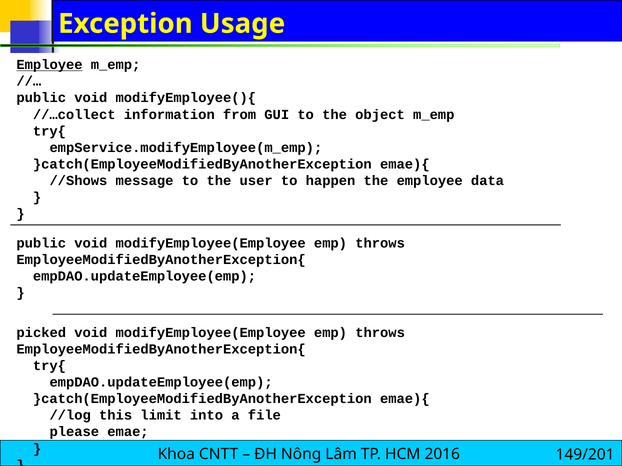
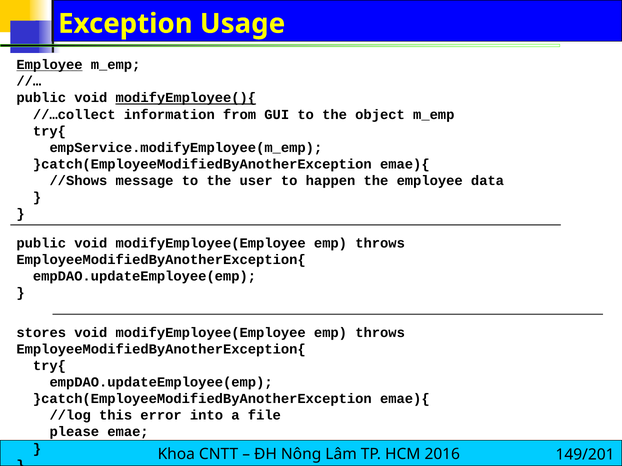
modifyEmployee(){ underline: none -> present
picked: picked -> stores
limit: limit -> error
